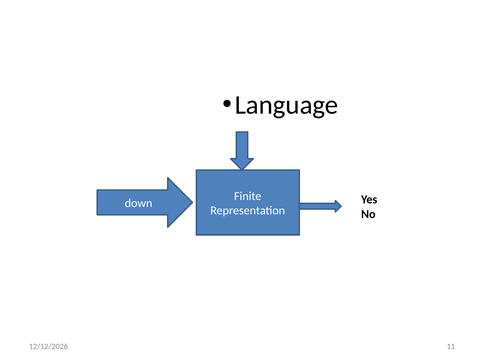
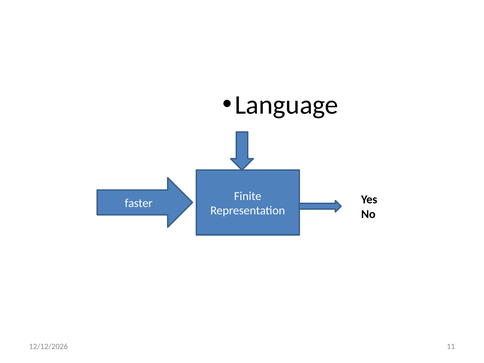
down: down -> faster
